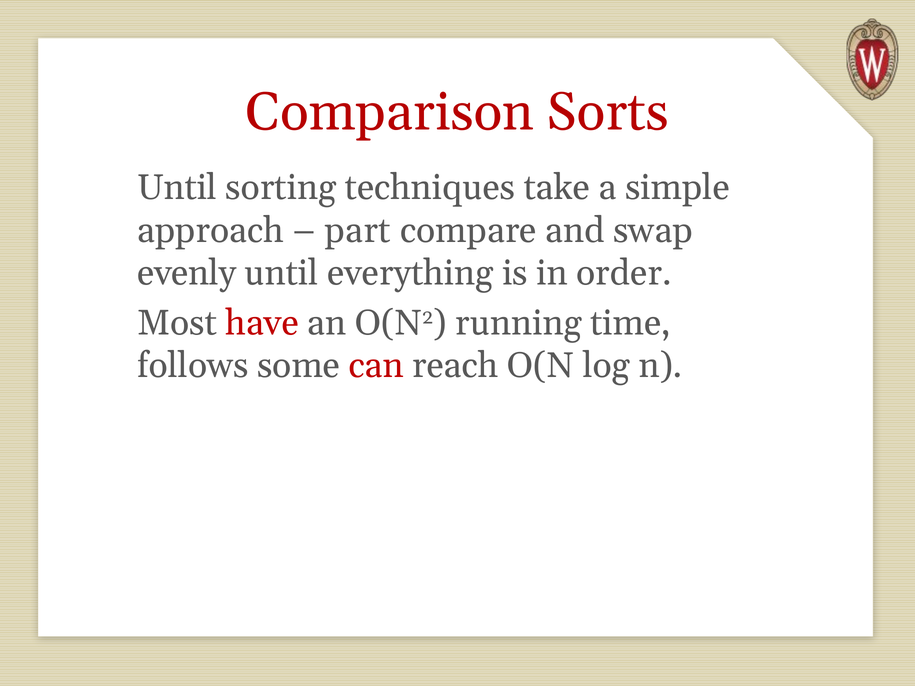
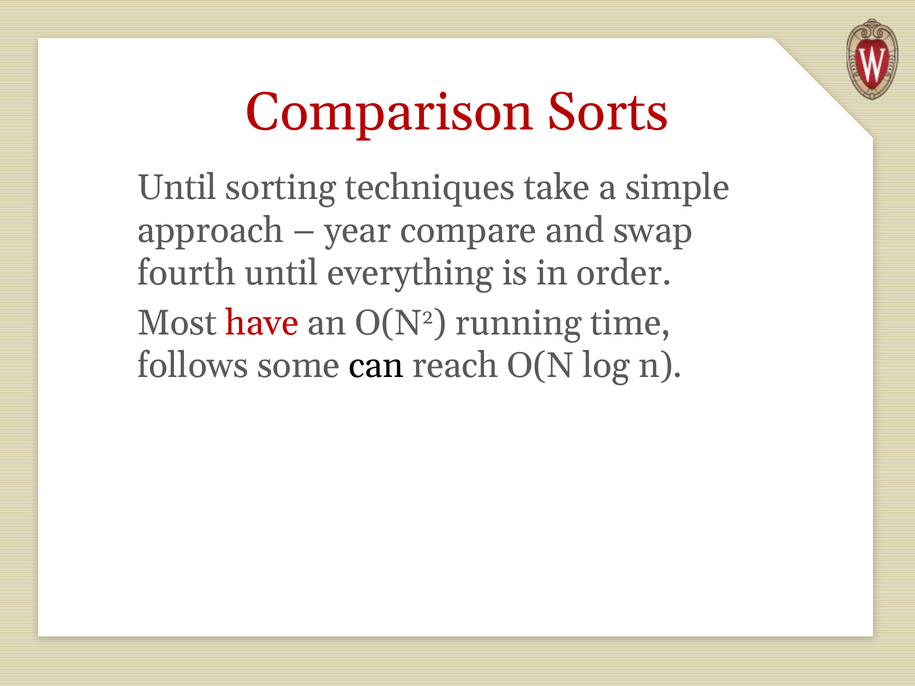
part: part -> year
evenly: evenly -> fourth
can colour: red -> black
